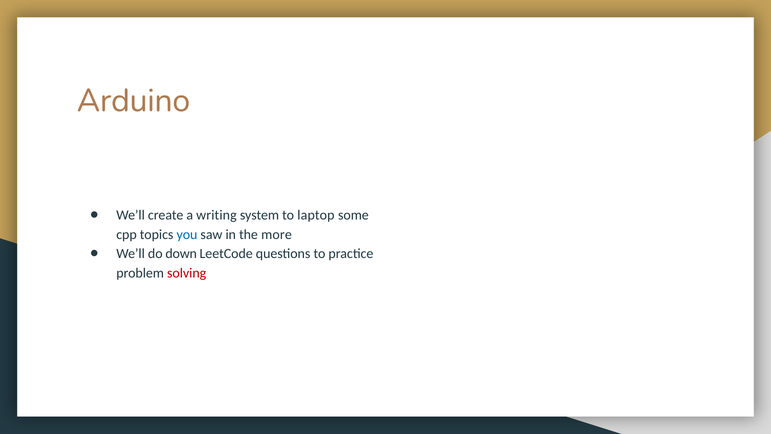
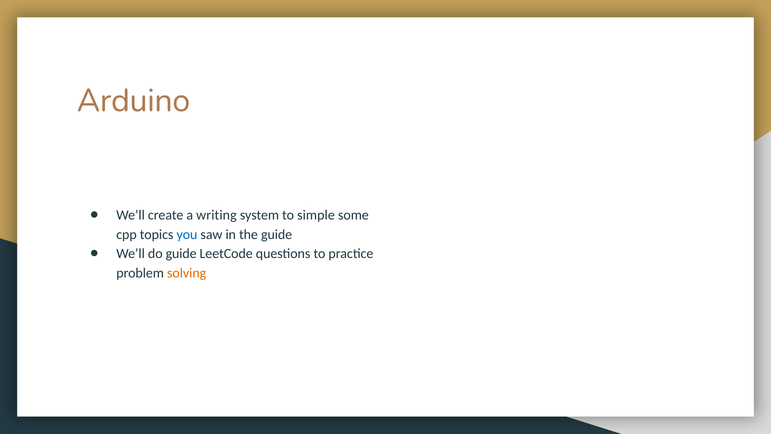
laptop: laptop -> simple
the more: more -> guide
do down: down -> guide
solving colour: red -> orange
